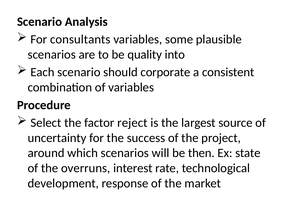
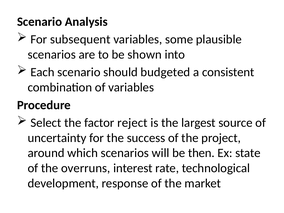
consultants: consultants -> subsequent
quality: quality -> shown
corporate: corporate -> budgeted
